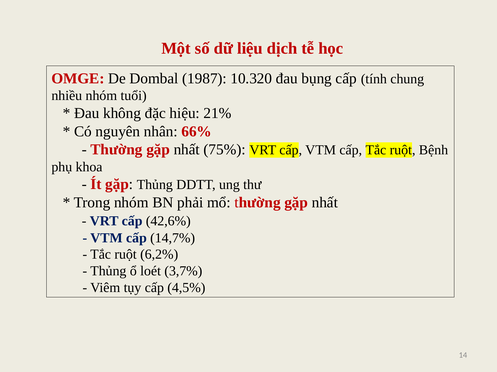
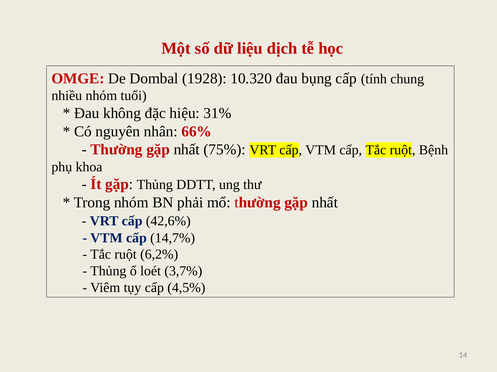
1987: 1987 -> 1928
21%: 21% -> 31%
